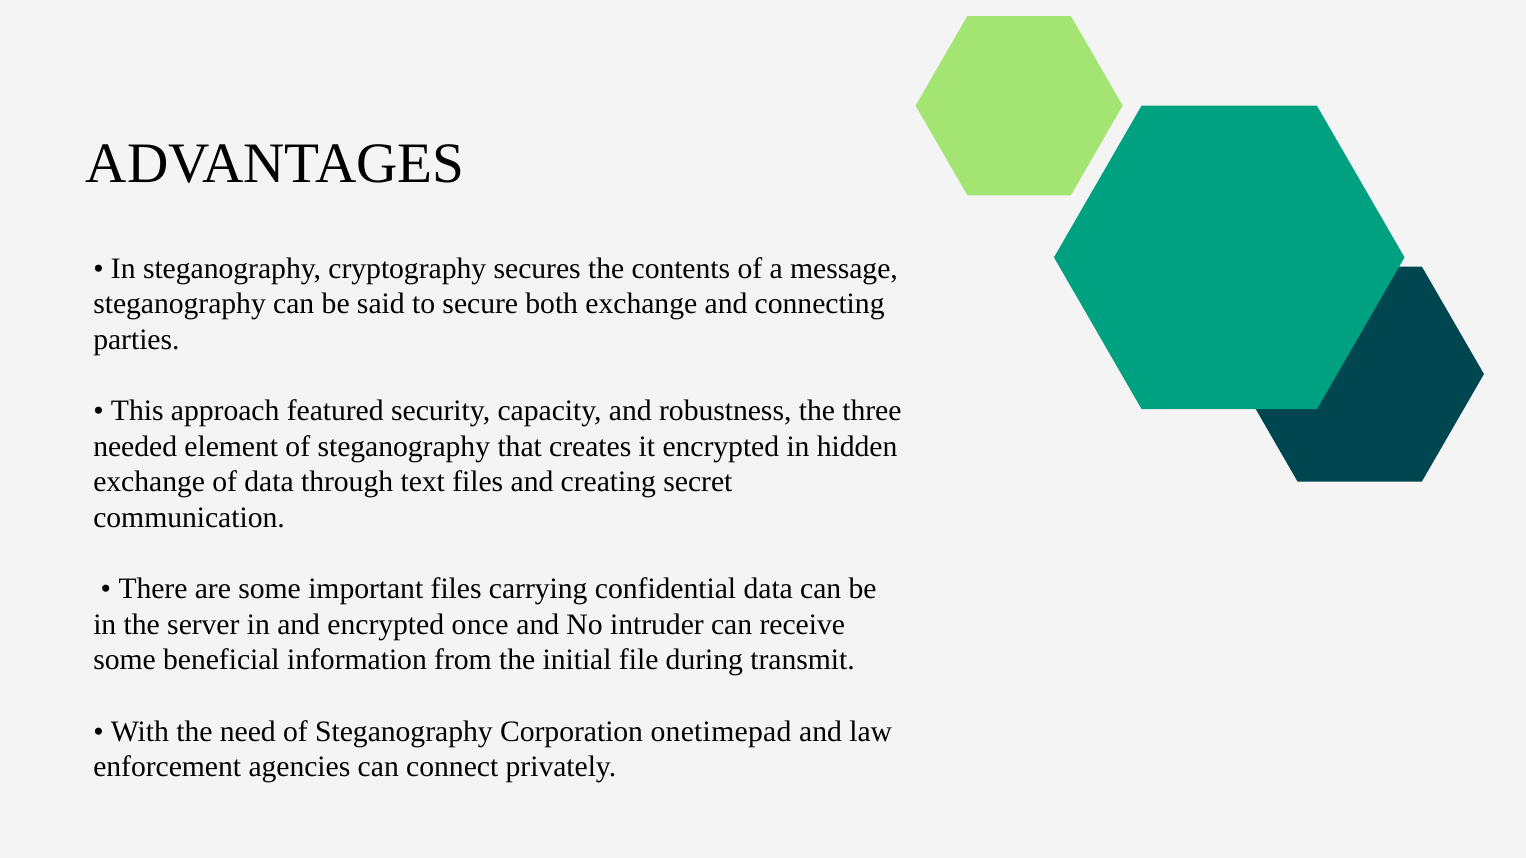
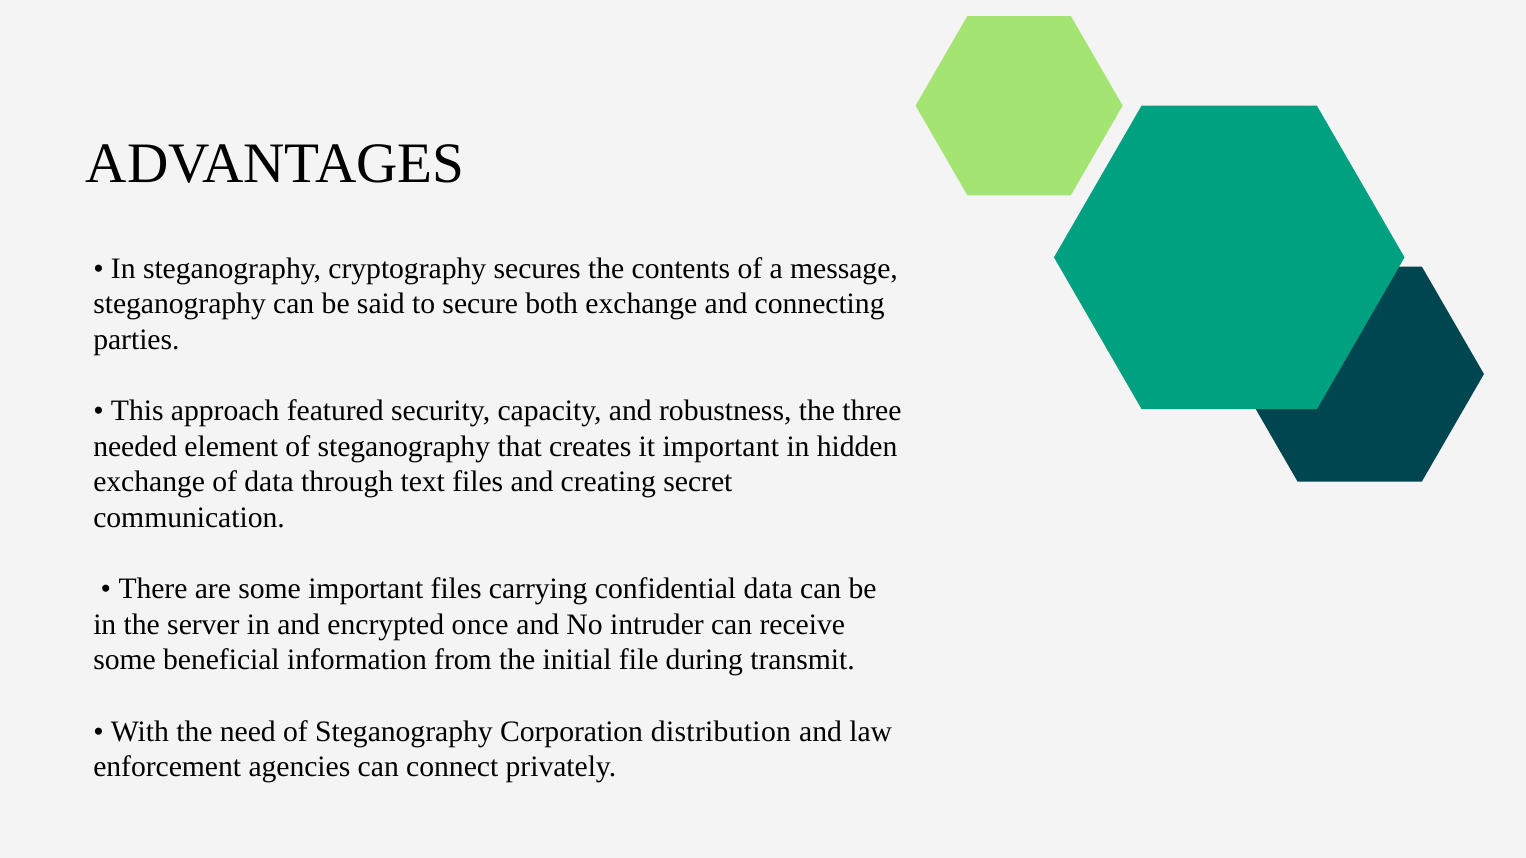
it encrypted: encrypted -> important
onetimepad: onetimepad -> distribution
